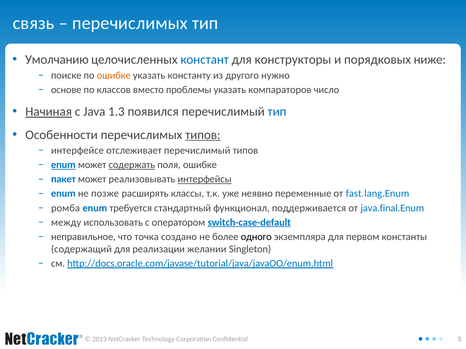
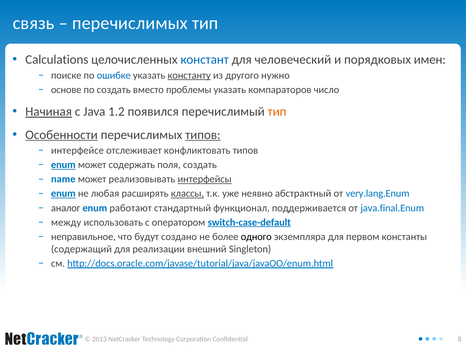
Умолчанию: Умолчанию -> Calculations
конструкторы: конструкторы -> человеческий
ниже: ниже -> имен
ошибке at (114, 75) colour: orange -> blue
константу underline: none -> present
по классов: классов -> создать
1.3: 1.3 -> 1.2
тип at (277, 112) colour: blue -> orange
Особенности underline: none -> present
отслеживает перечислимый: перечислимый -> конфликтовать
содержать underline: present -> none
поля ошибке: ошибке -> создать
пакет: пакет -> name
enum at (63, 194) underline: none -> present
позже: позже -> любая
классы underline: none -> present
переменные: переменные -> абстрактный
fast.lang.Enum: fast.lang.Enum -> very.lang.Enum
ромба: ромба -> аналог
требуется: требуется -> работают
точка: точка -> будут
желании: желании -> внешний
